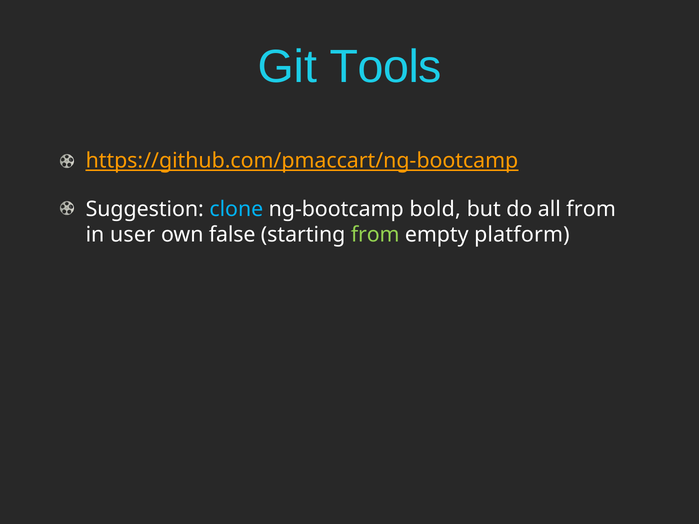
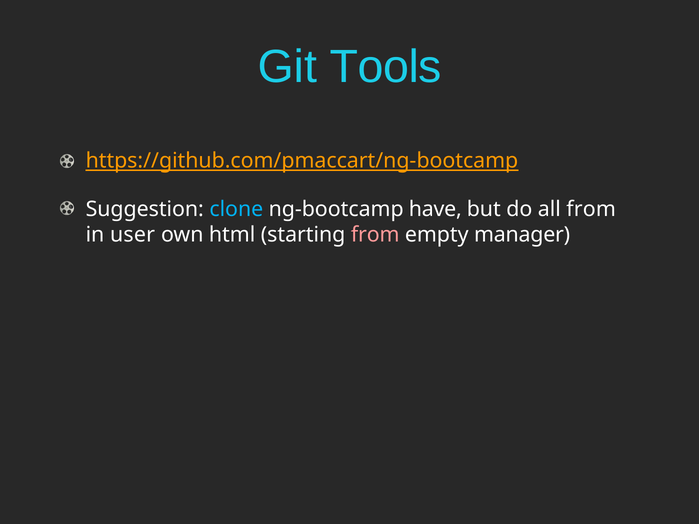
bold: bold -> have
false: false -> html
from at (375, 235) colour: light green -> pink
platform: platform -> manager
